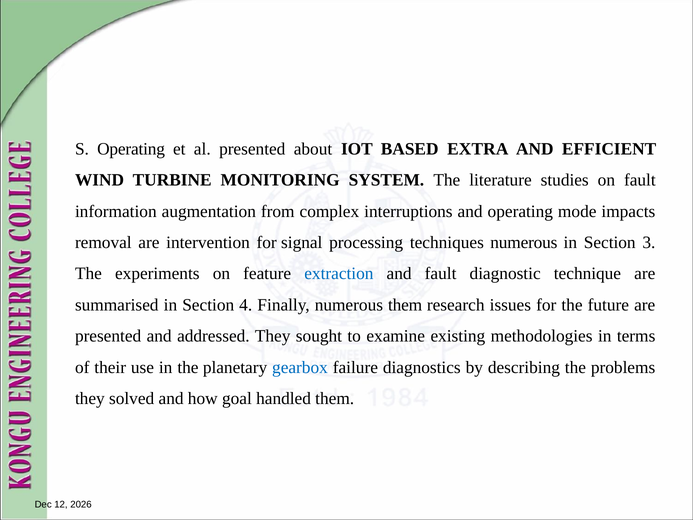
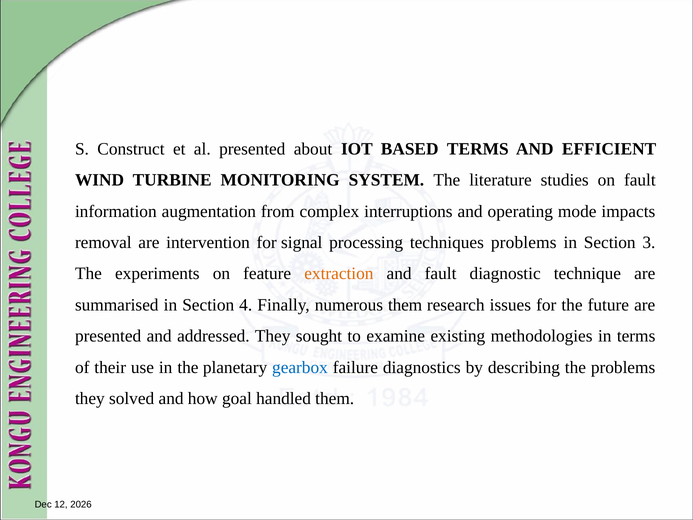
S Operating: Operating -> Construct
BASED EXTRA: EXTRA -> TERMS
techniques numerous: numerous -> problems
extraction colour: blue -> orange
